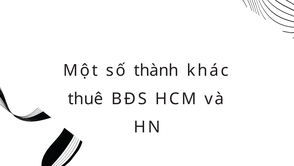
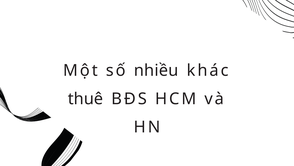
thành: thành -> nhiều
